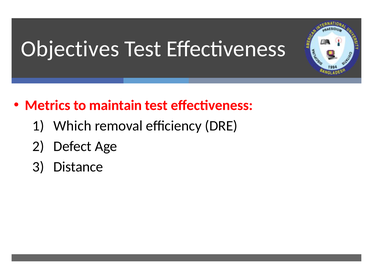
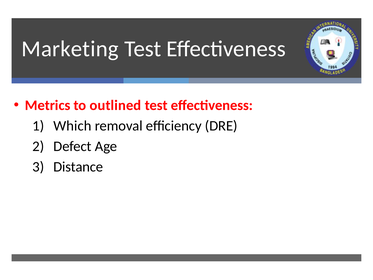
Objectives: Objectives -> Marketing
maintain: maintain -> outlined
